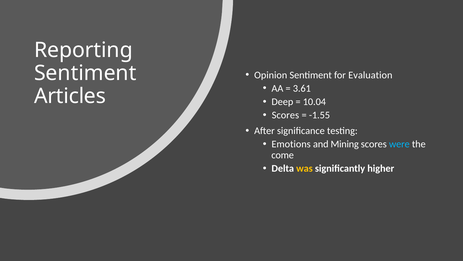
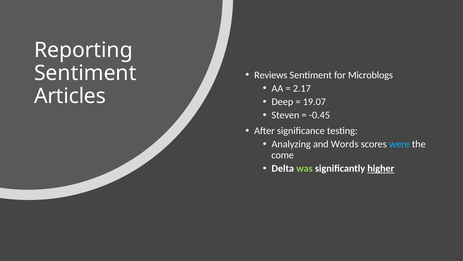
Opinion: Opinion -> Reviews
Evaluation: Evaluation -> Microblogs
3.61: 3.61 -> 2.17
10.04: 10.04 -> 19.07
Scores at (285, 115): Scores -> Steven
-1.55: -1.55 -> -0.45
Emotions: Emotions -> Analyzing
Mining: Mining -> Words
was colour: yellow -> light green
higher underline: none -> present
